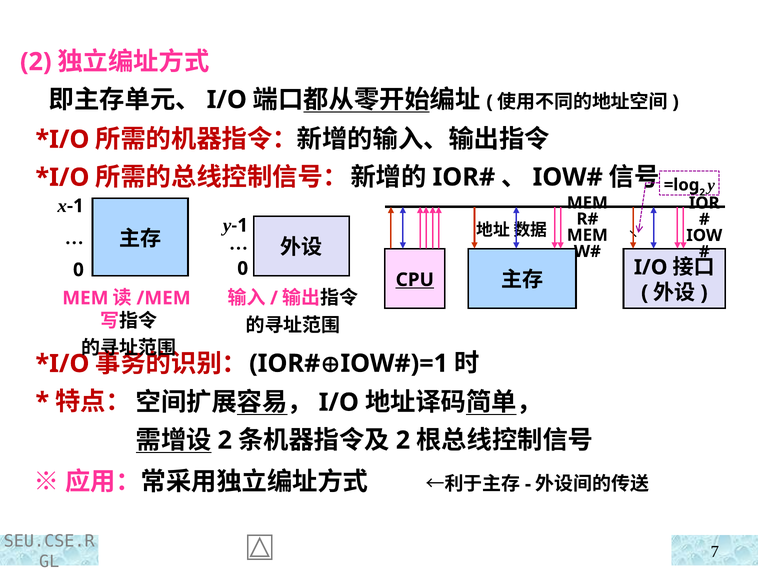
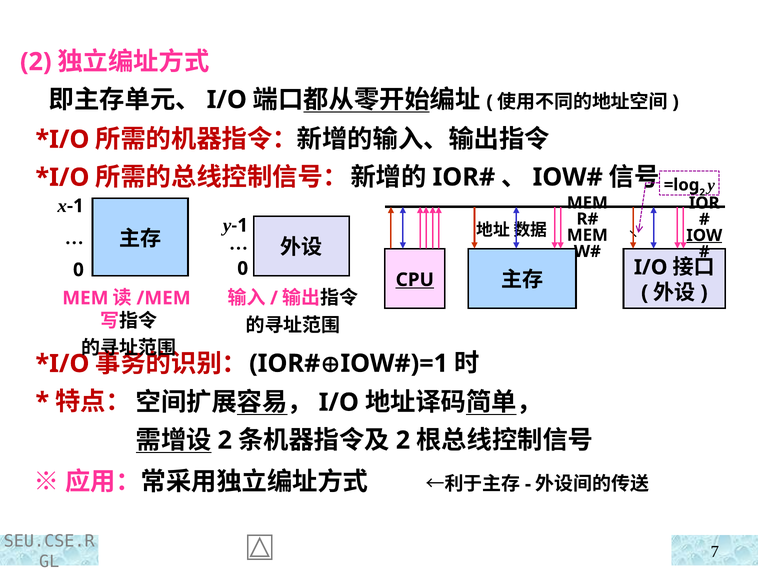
IOW underline: none -> present
